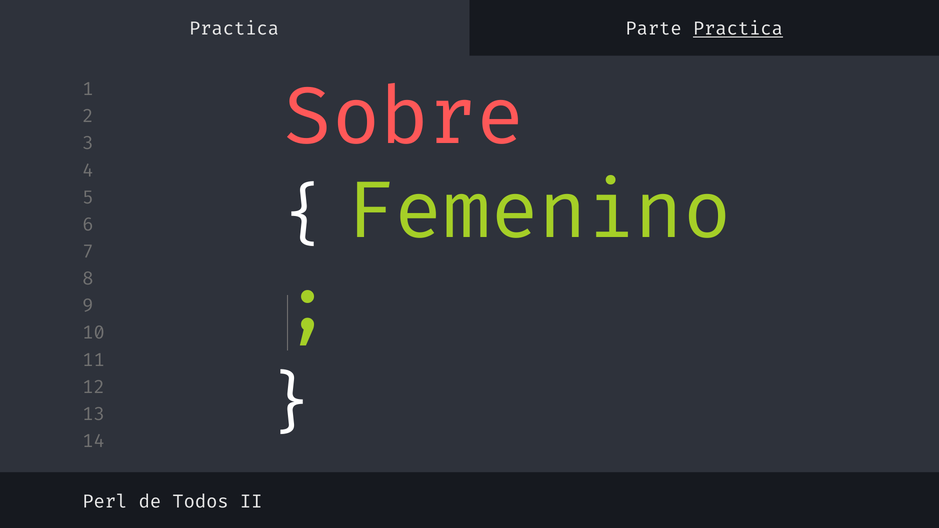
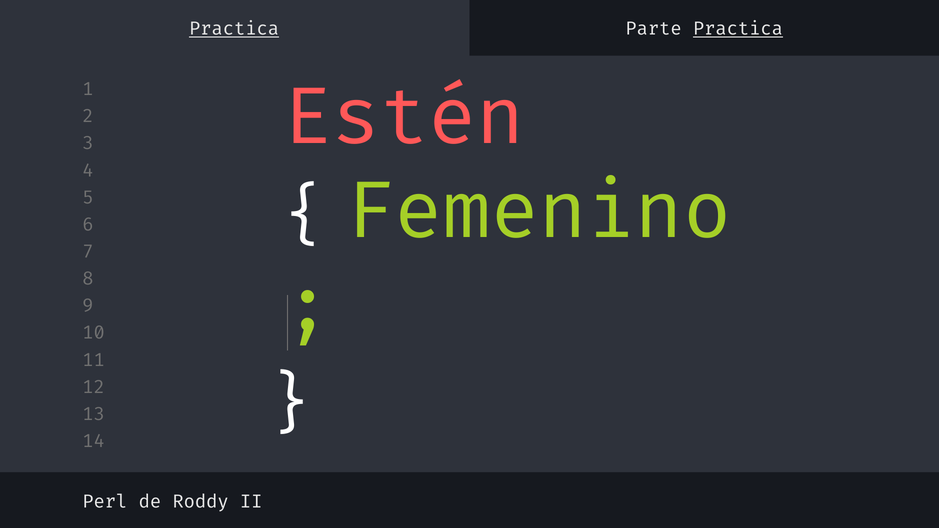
Practica at (234, 29) underline: none -> present
Sobre: Sobre -> Estén
Todos: Todos -> Roddy
